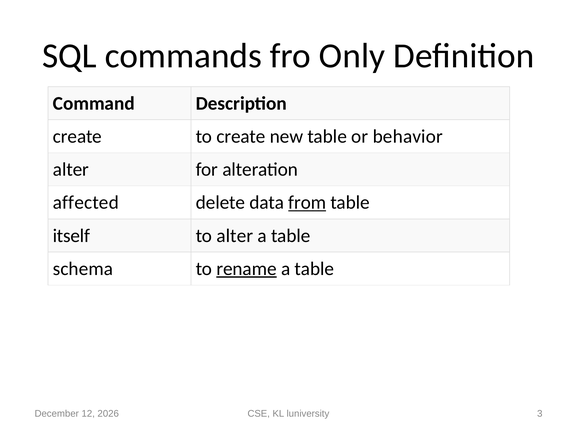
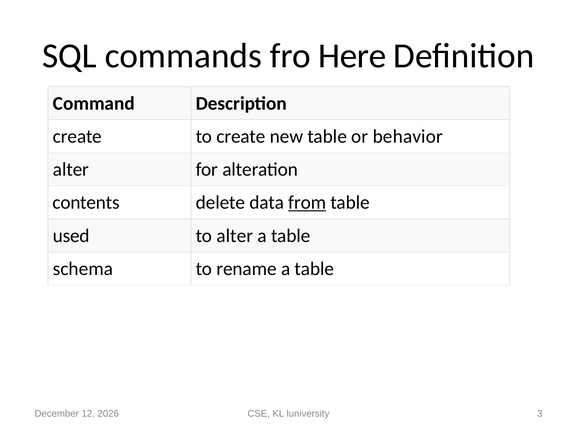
Only: Only -> Here
affected: affected -> contents
itself: itself -> used
rename underline: present -> none
